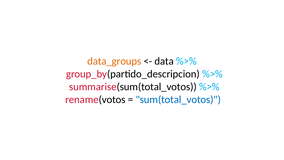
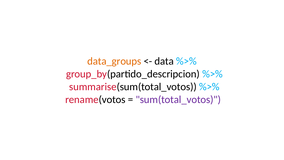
sum(total_votos colour: blue -> purple
